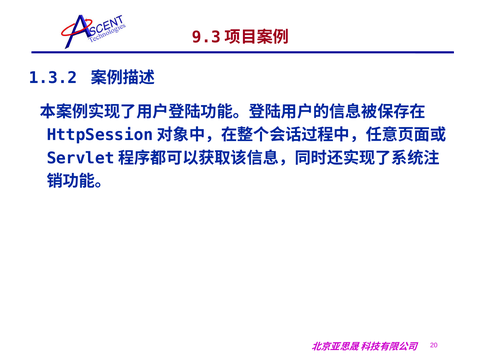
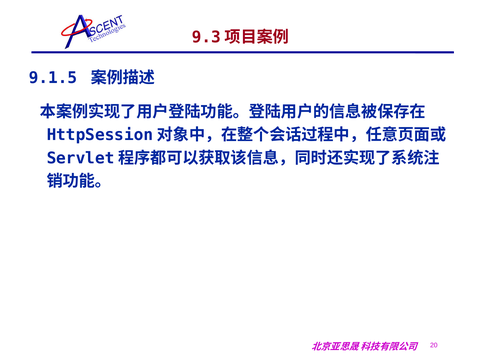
1.3.2: 1.3.2 -> 9.1.5
